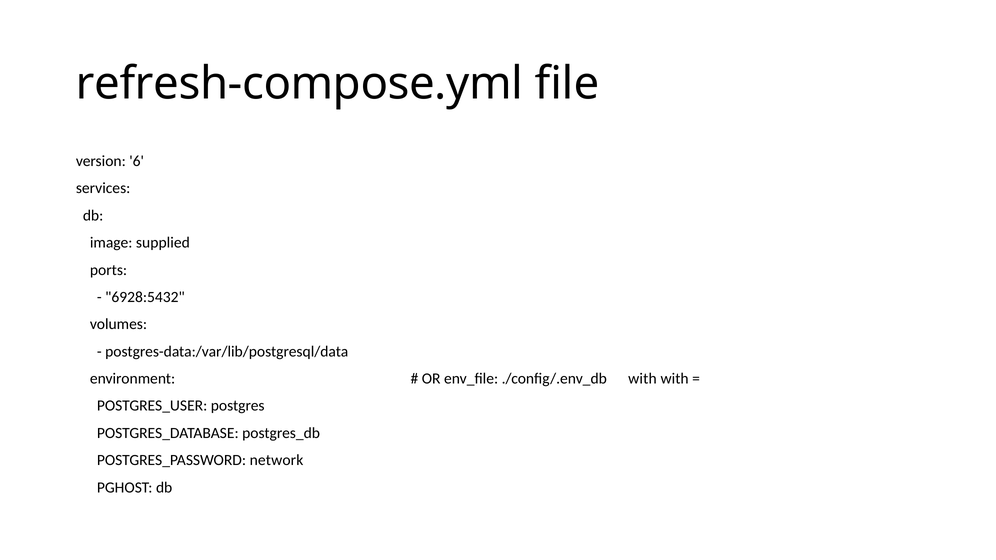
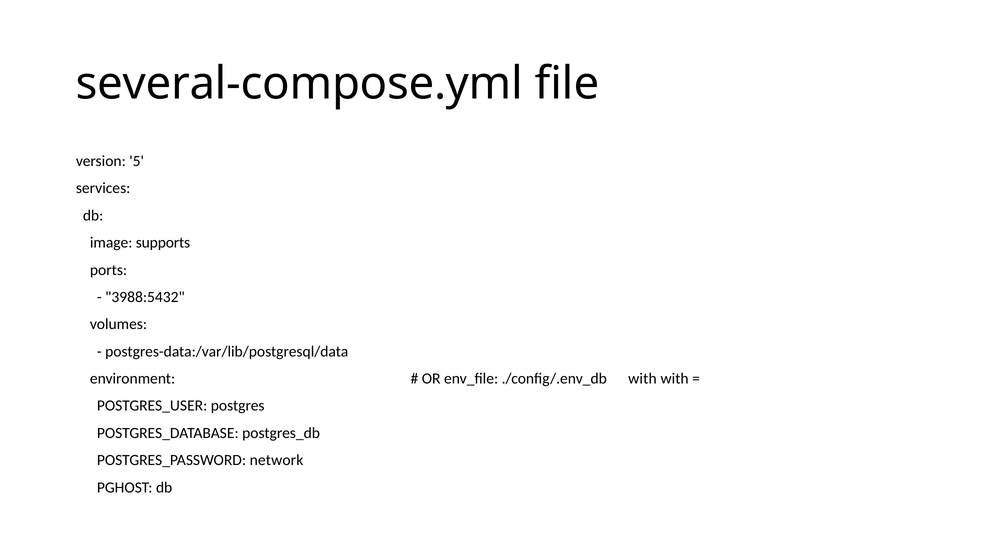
refresh-compose.yml: refresh-compose.yml -> several-compose.yml
6: 6 -> 5
supplied: supplied -> supports
6928:5432: 6928:5432 -> 3988:5432
